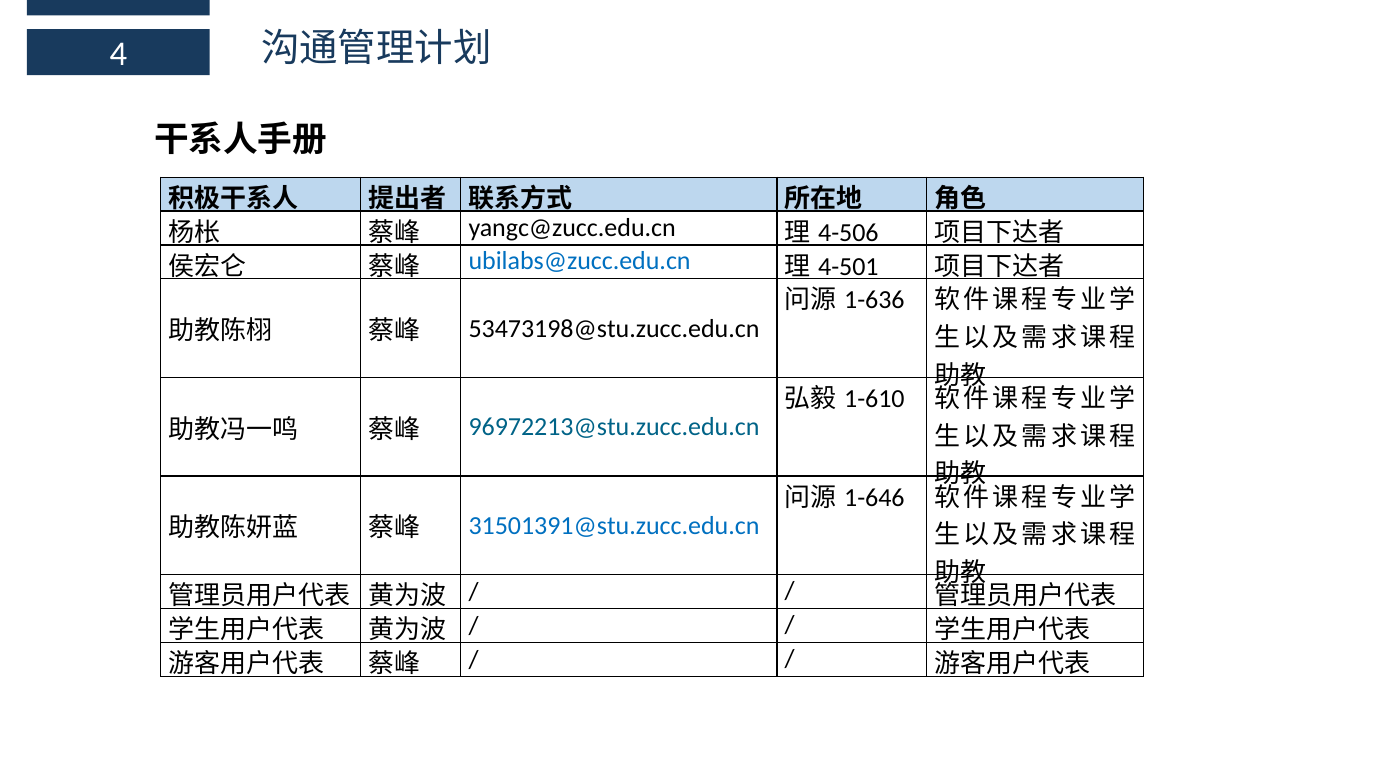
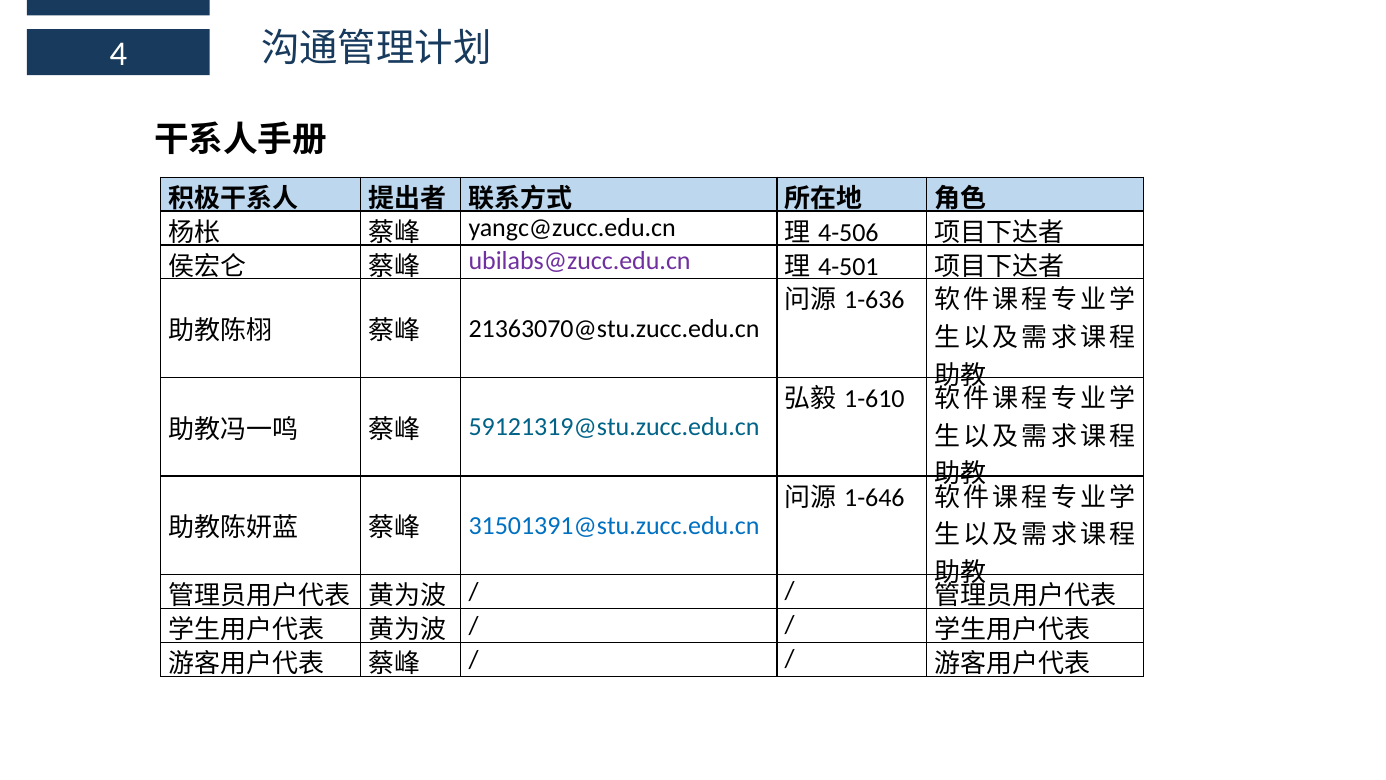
ubilabs@zucc.edu.cn colour: blue -> purple
53473198@stu.zucc.edu.cn: 53473198@stu.zucc.edu.cn -> 21363070@stu.zucc.edu.cn
96972213@stu.zucc.edu.cn: 96972213@stu.zucc.edu.cn -> 59121319@stu.zucc.edu.cn
